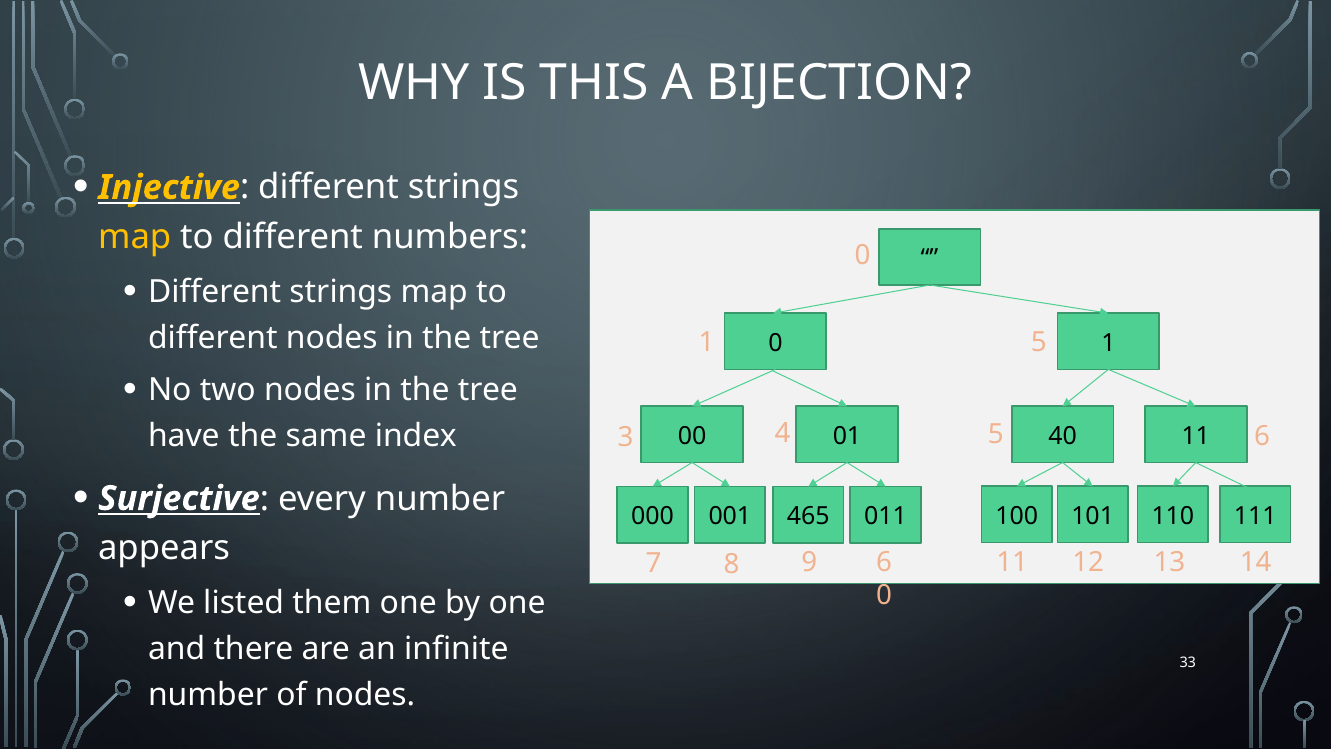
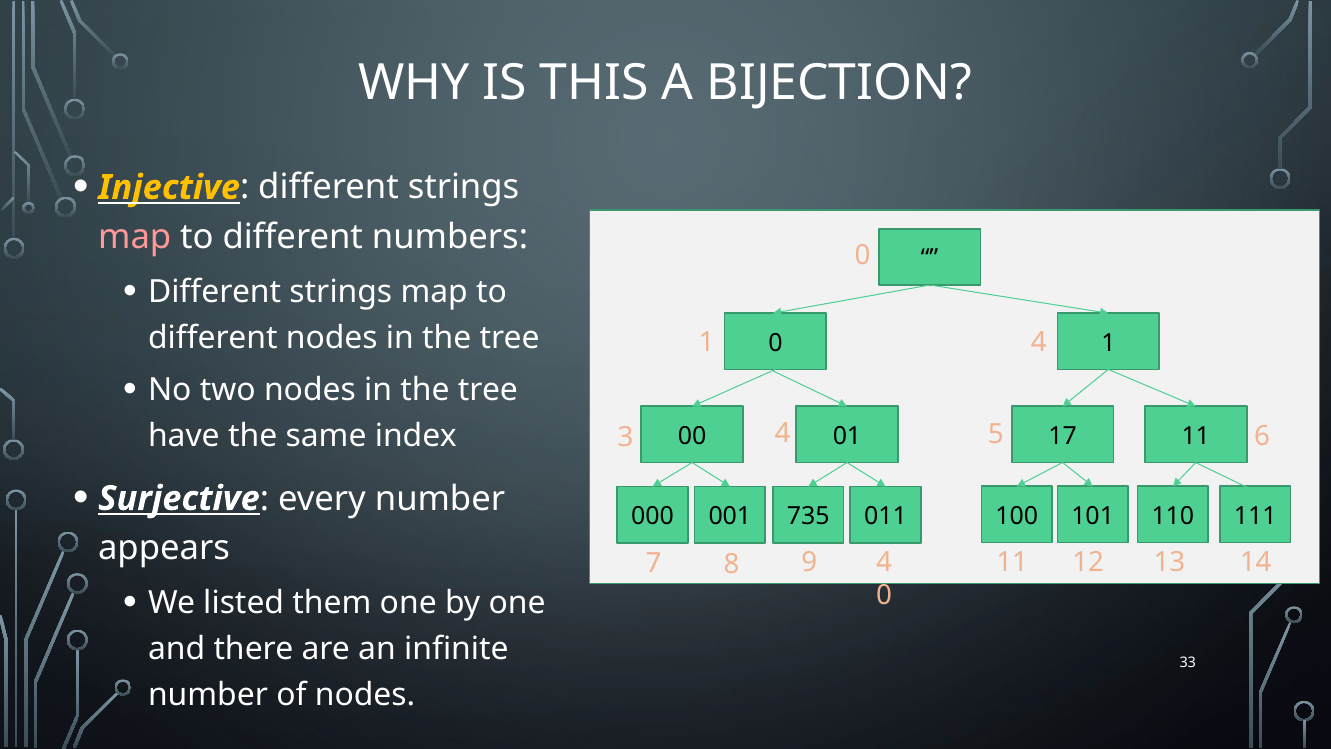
map at (135, 237) colour: yellow -> pink
1 5: 5 -> 4
40: 40 -> 17
465: 465 -> 735
9 6: 6 -> 4
